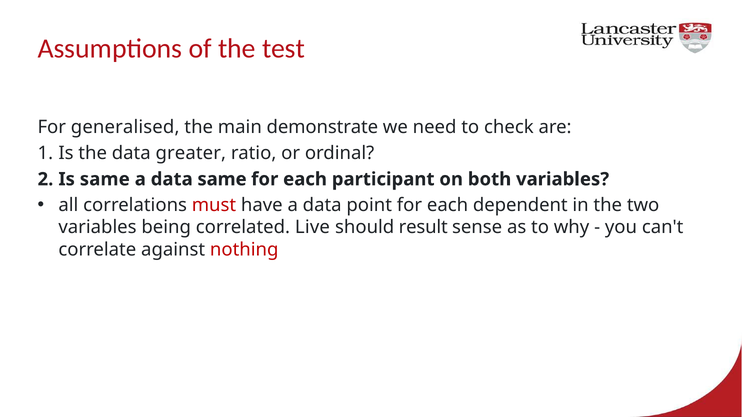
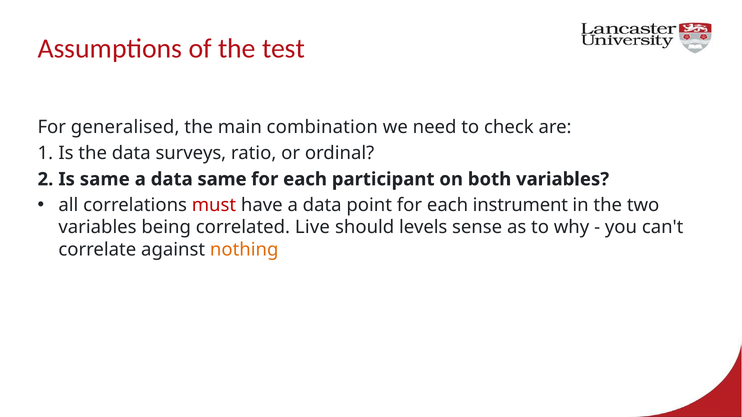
demonstrate: demonstrate -> combination
greater: greater -> surveys
dependent: dependent -> instrument
result: result -> levels
nothing colour: red -> orange
